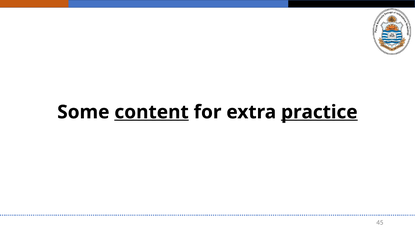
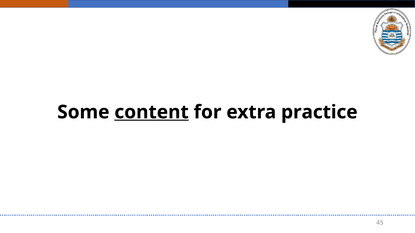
practice underline: present -> none
